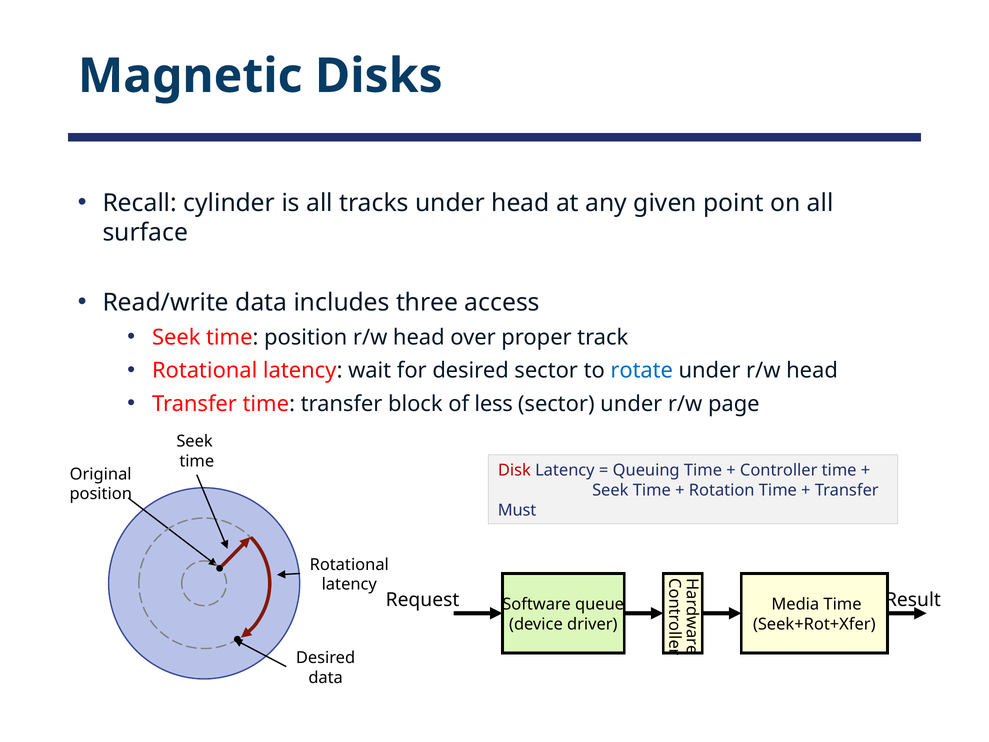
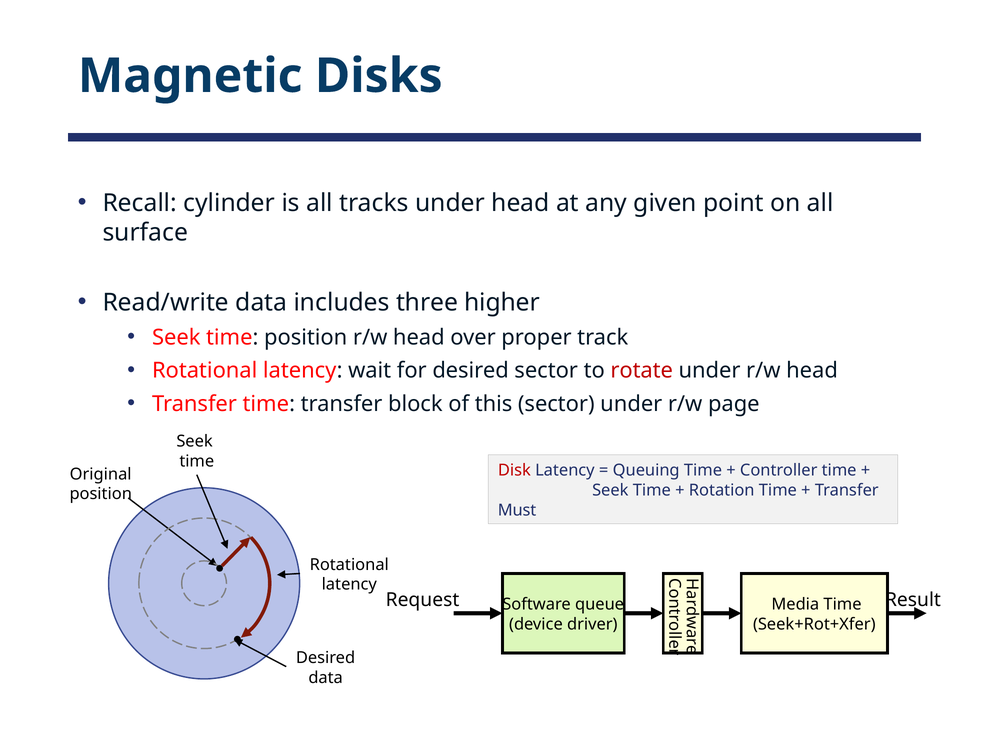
access: access -> higher
rotate colour: blue -> red
less: less -> this
